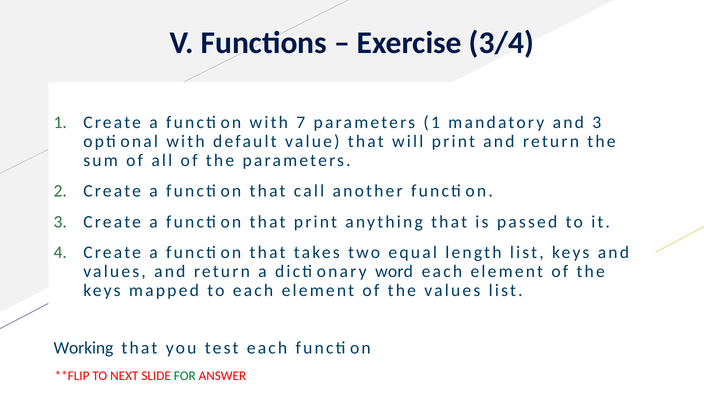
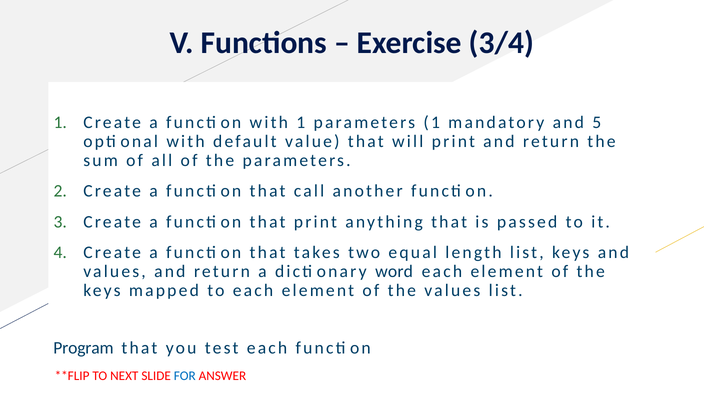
with 7: 7 -> 1
and 3: 3 -> 5
Working: Working -> Program
FOR colour: green -> blue
